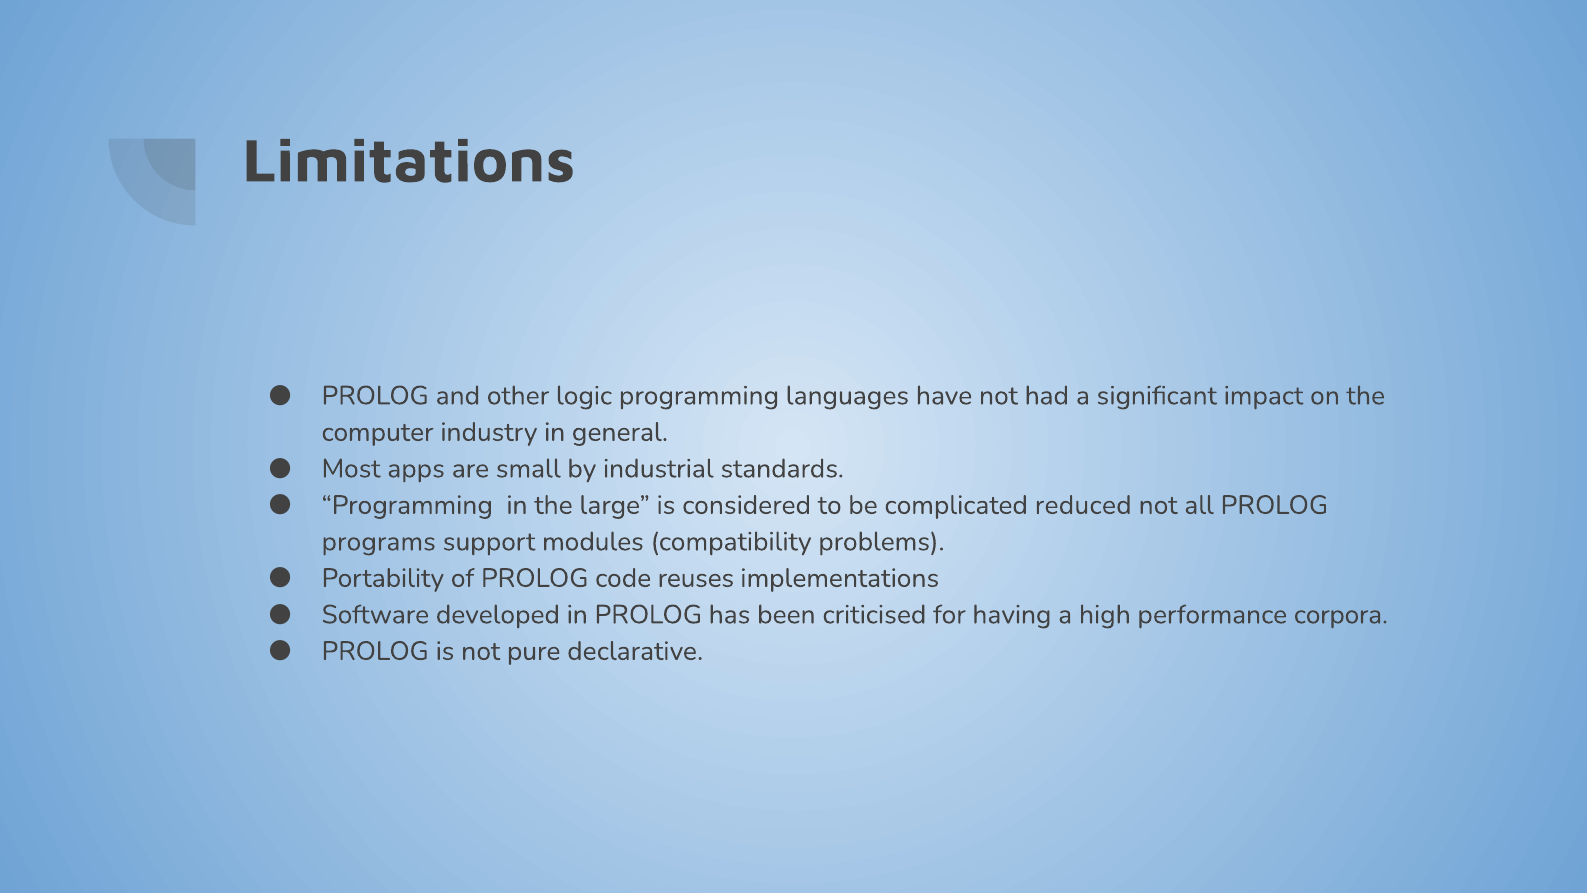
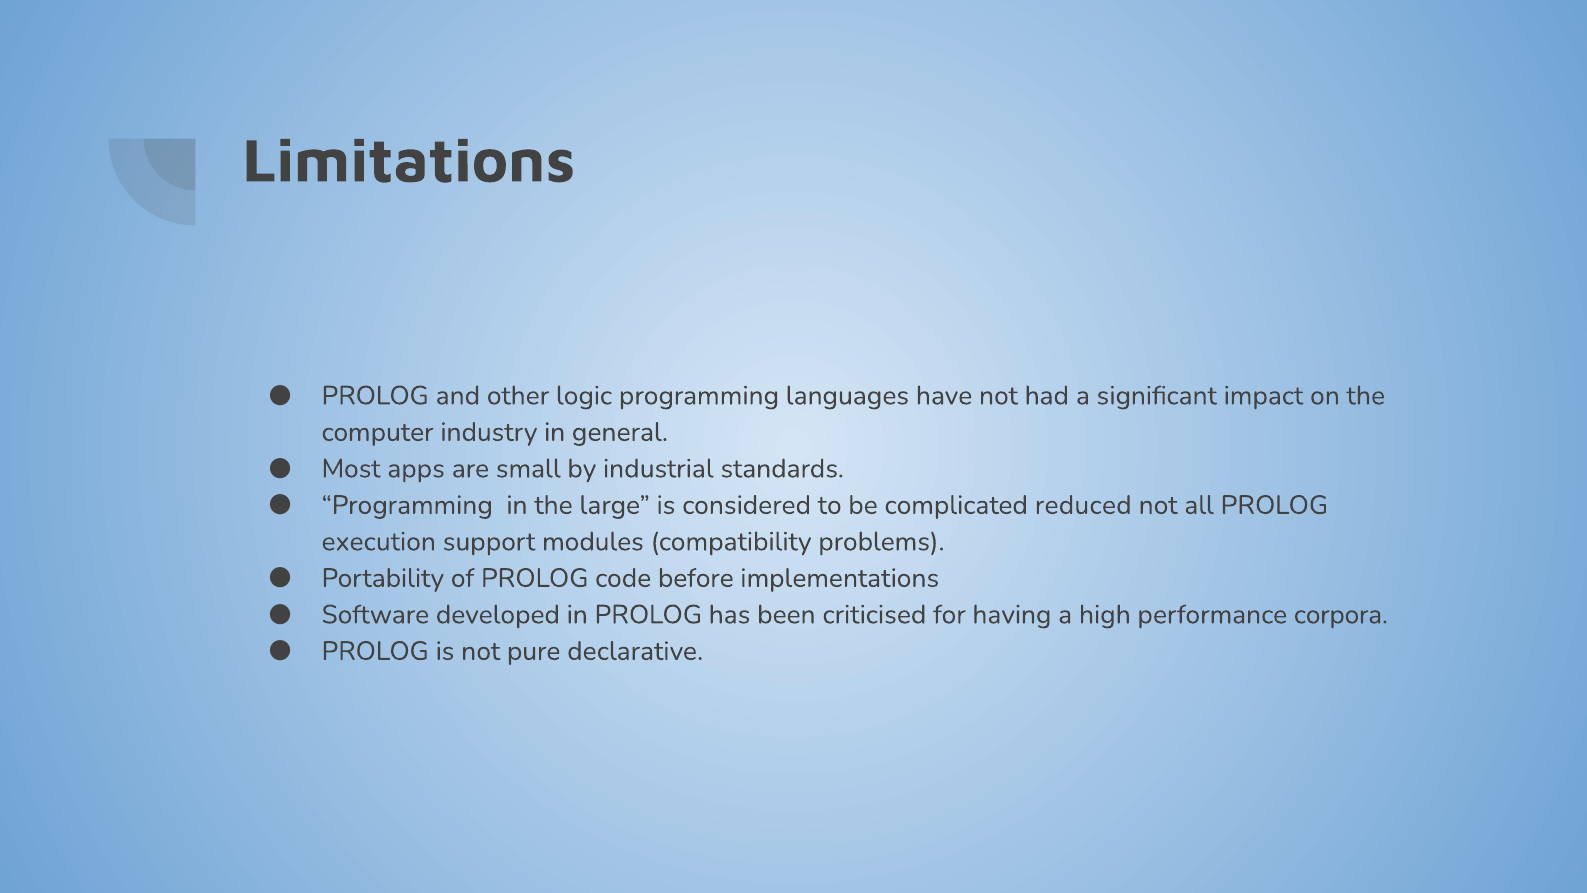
programs: programs -> execution
reuses: reuses -> before
